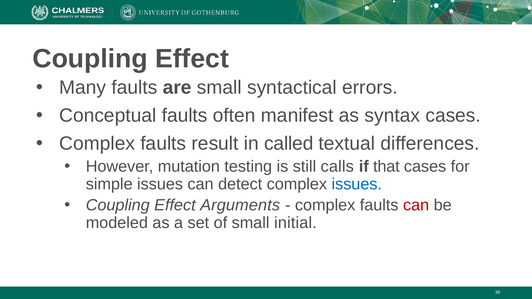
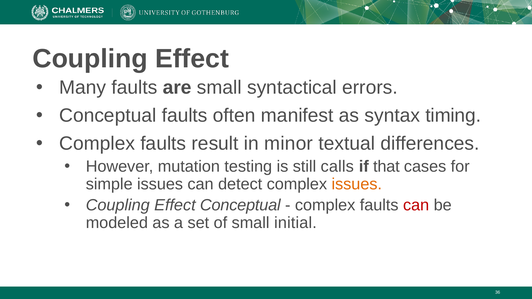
syntax cases: cases -> timing
called: called -> minor
issues at (357, 184) colour: blue -> orange
Effect Arguments: Arguments -> Conceptual
